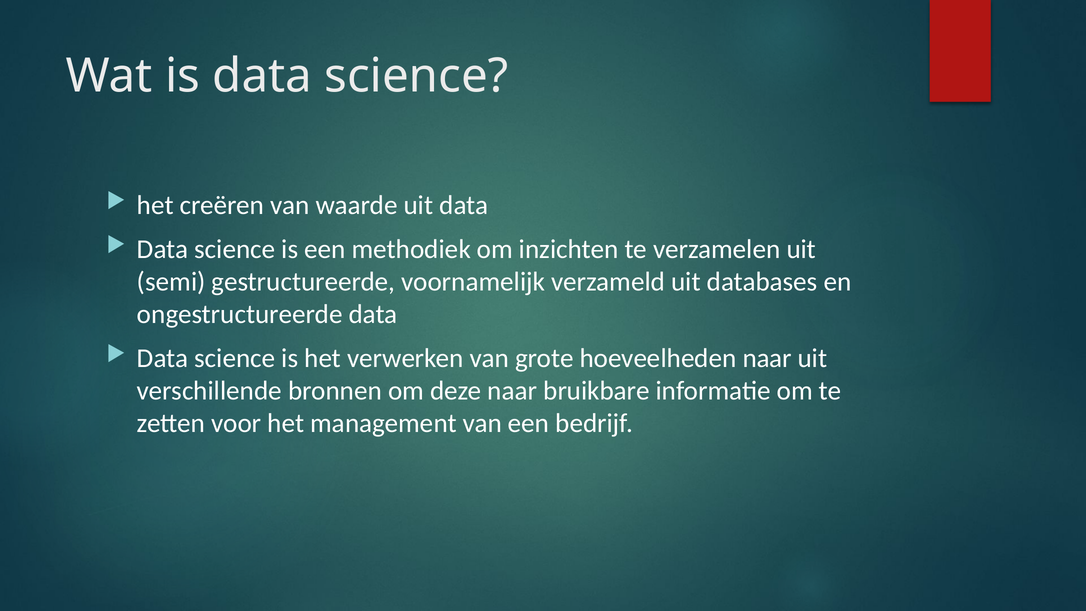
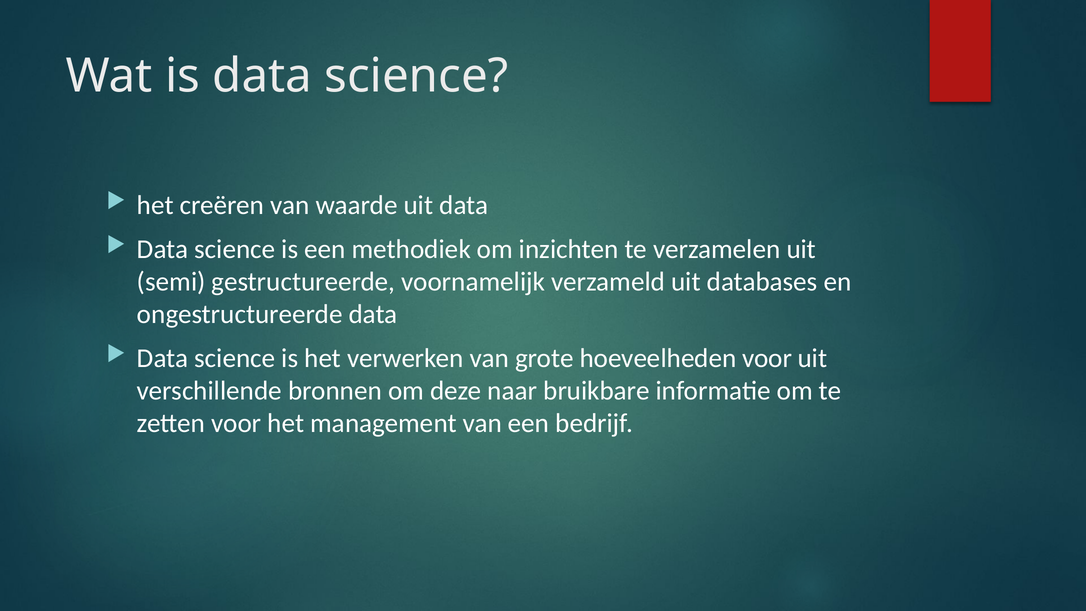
hoeveelheden naar: naar -> voor
